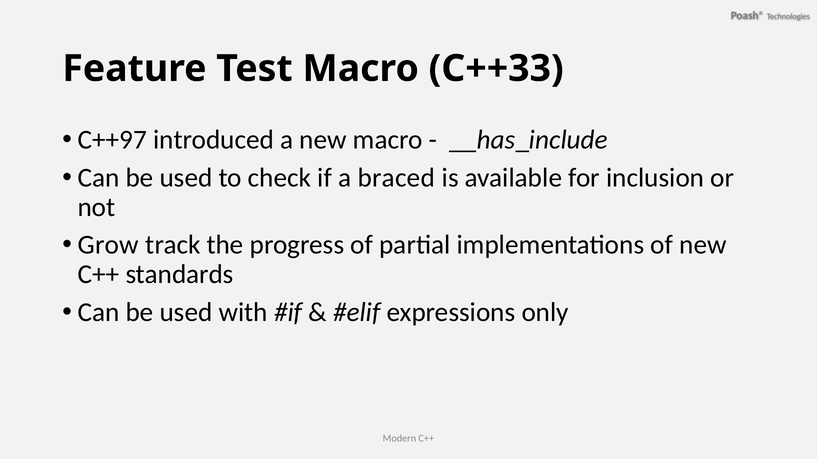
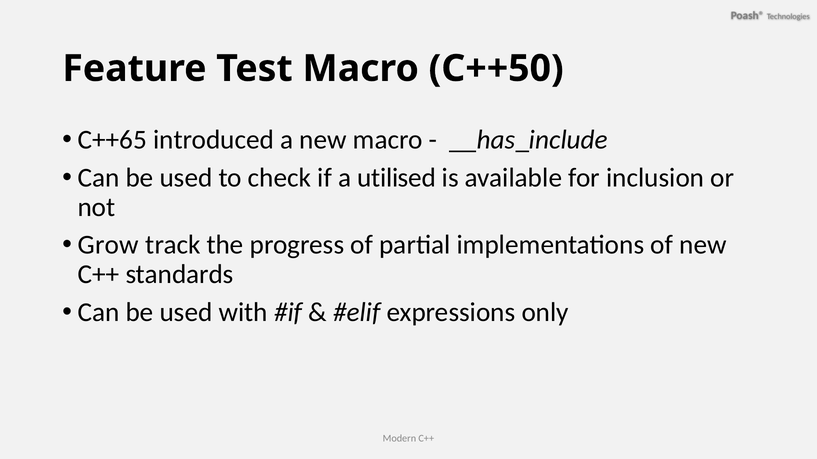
C++33: C++33 -> C++50
C++97: C++97 -> C++65
braced: braced -> utilised
